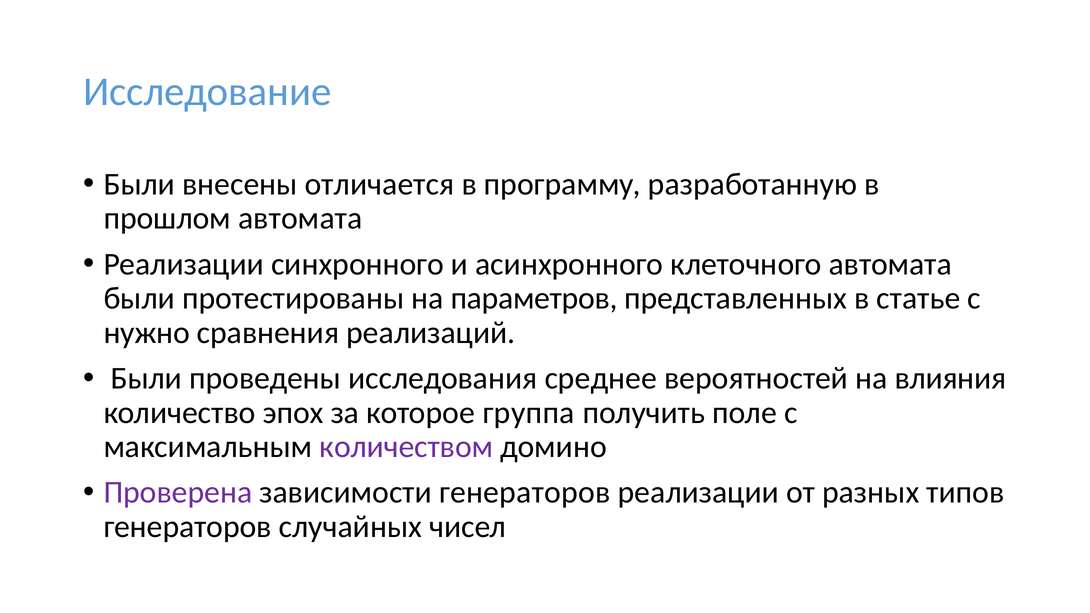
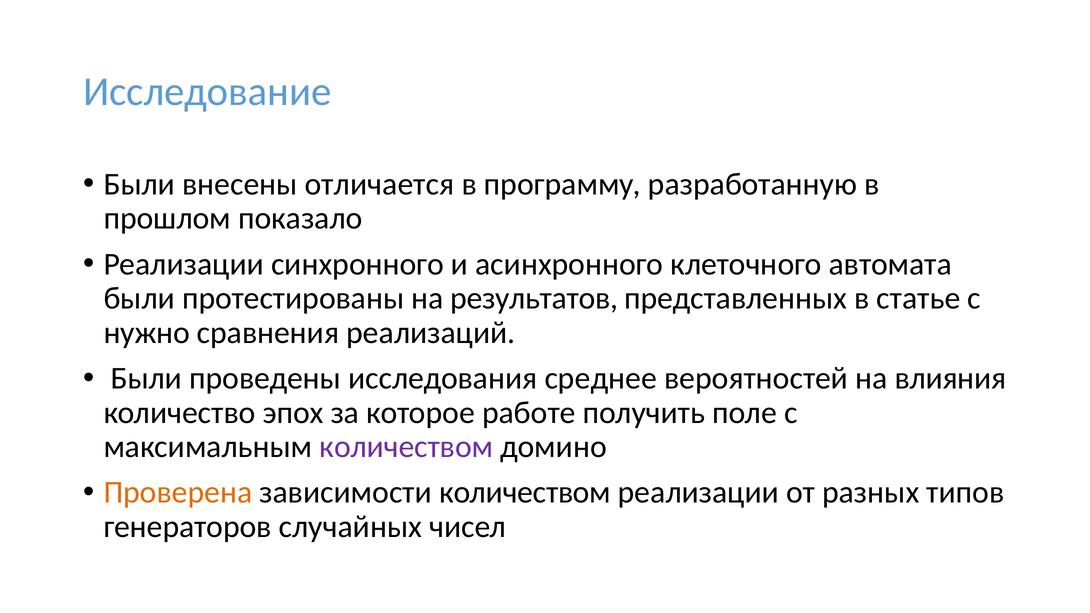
прошлом автомата: автомата -> показало
параметров: параметров -> результатов
группа: группа -> работе
Проверена colour: purple -> orange
зависимости генераторов: генераторов -> количеством
